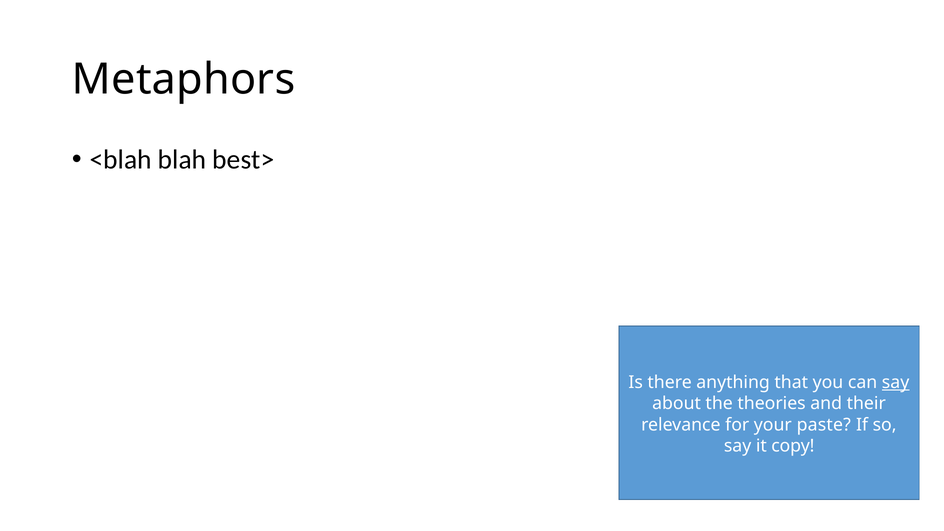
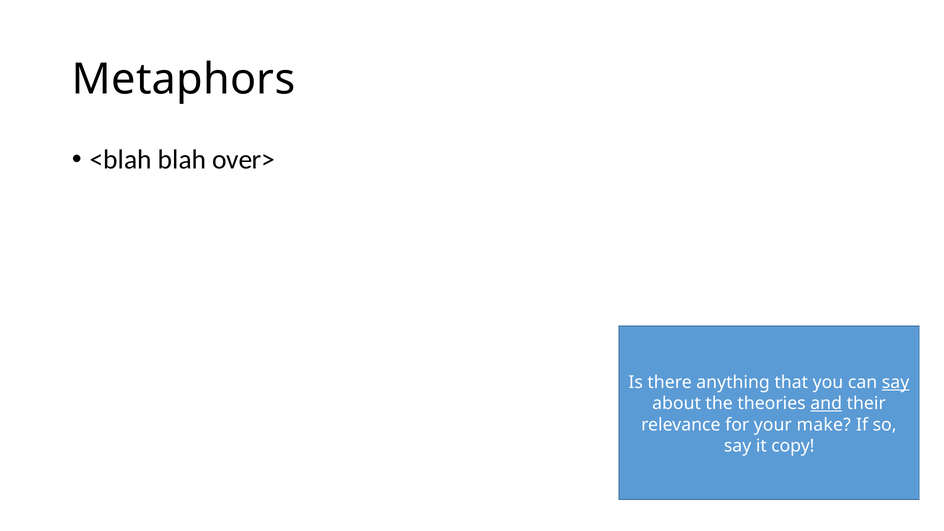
best>: best> -> over>
and underline: none -> present
paste: paste -> make
